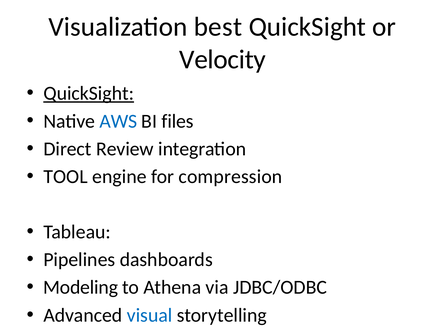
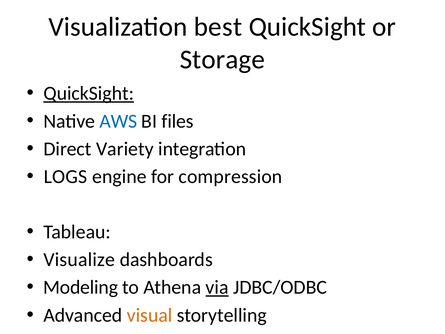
Velocity: Velocity -> Storage
Review: Review -> Variety
TOOL: TOOL -> LOGS
Pipelines: Pipelines -> Visualize
via underline: none -> present
visual colour: blue -> orange
